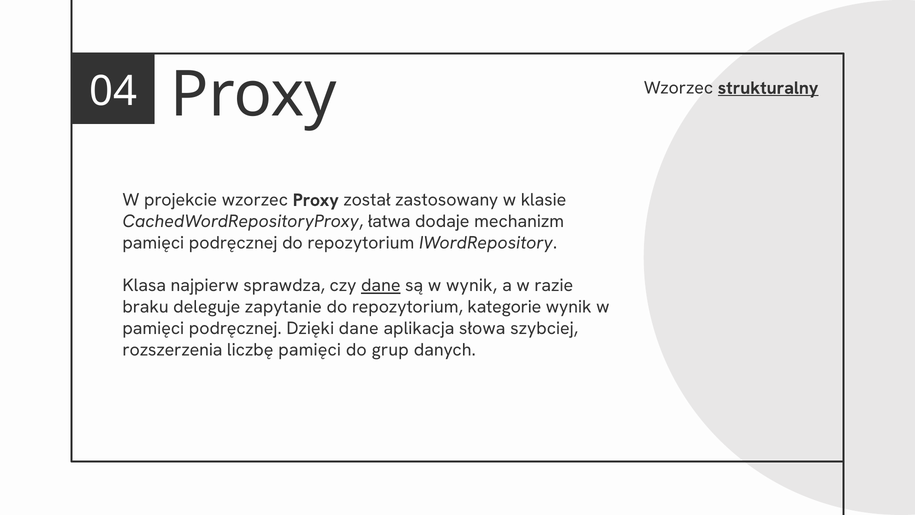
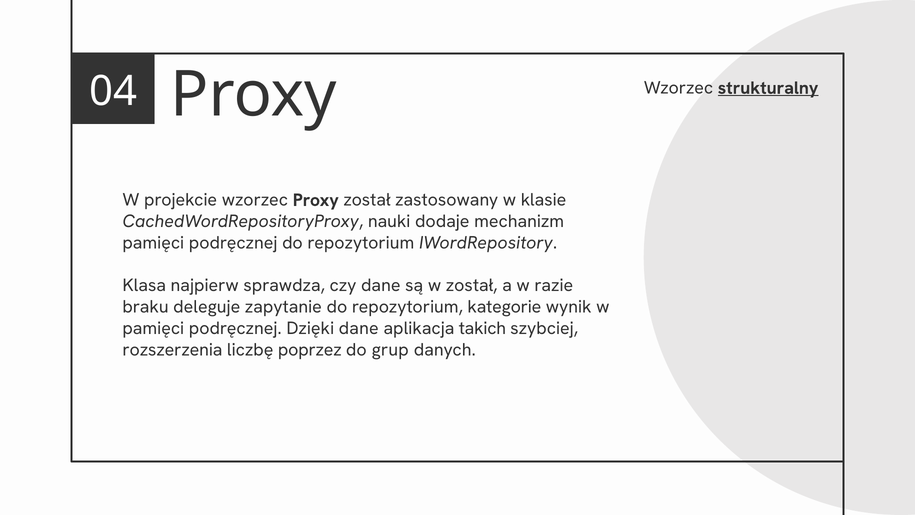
łatwa: łatwa -> nauki
dane at (381, 285) underline: present -> none
w wynik: wynik -> został
słowa: słowa -> takich
liczbę pamięci: pamięci -> poprzez
